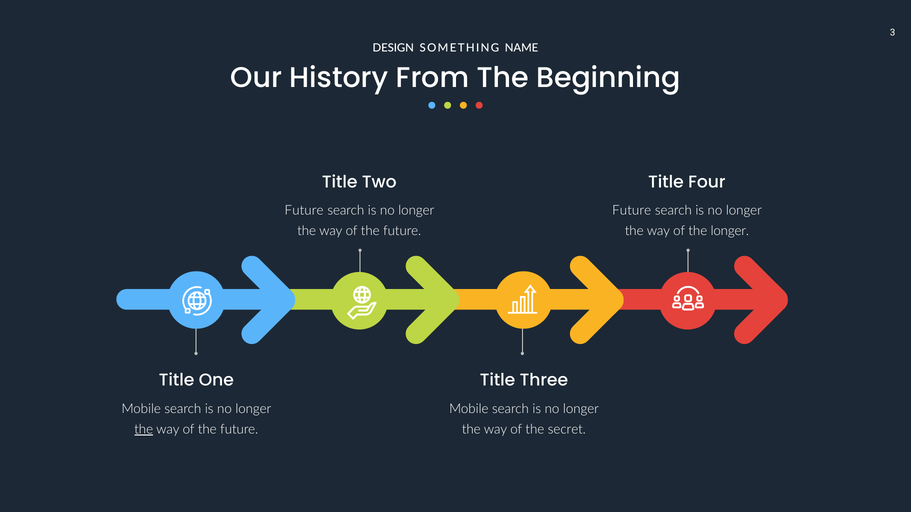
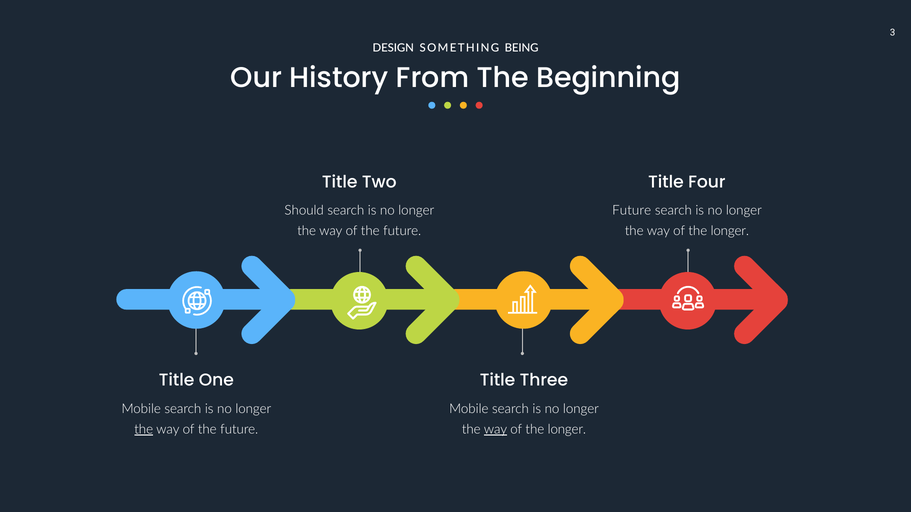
NAME: NAME -> BEING
Future at (304, 211): Future -> Should
way at (496, 430) underline: none -> present
secret at (567, 430): secret -> longer
